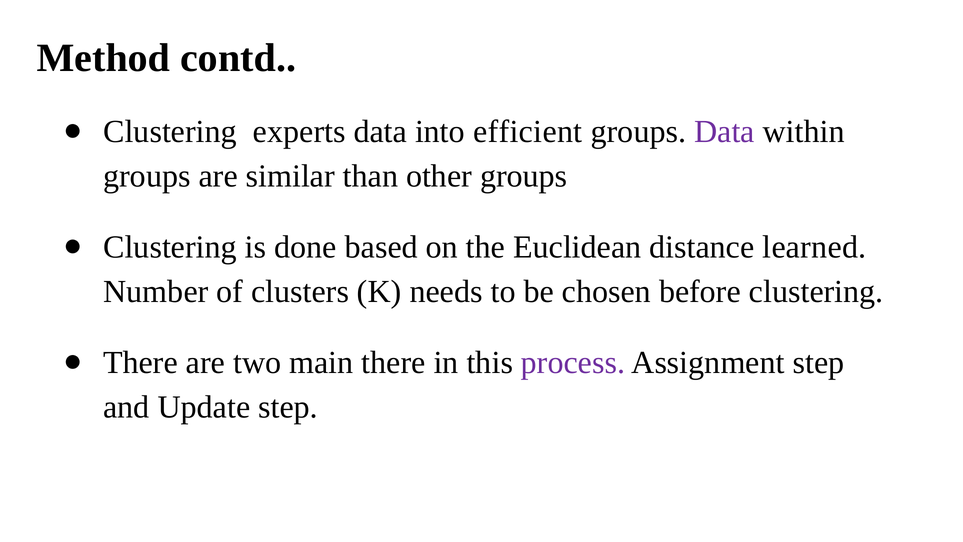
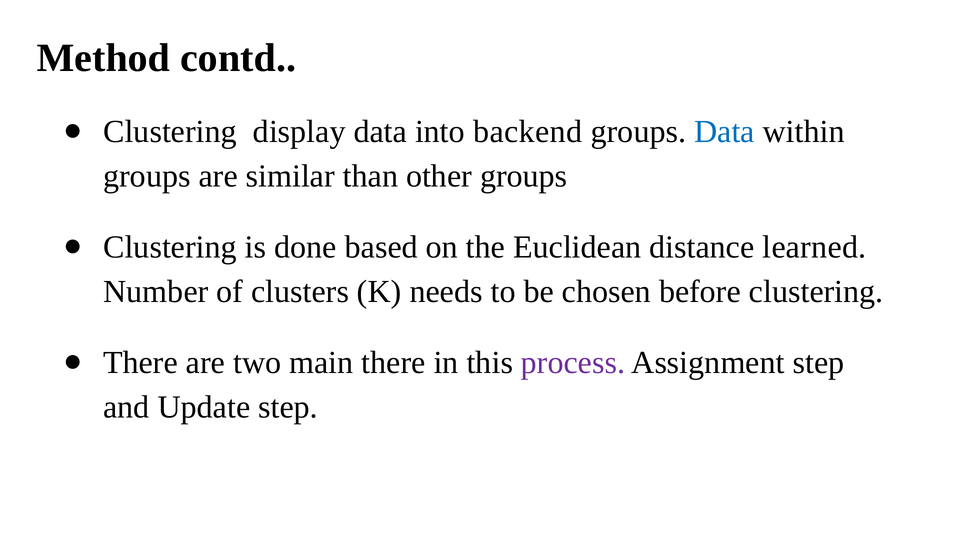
experts: experts -> display
efficient: efficient -> backend
Data at (724, 132) colour: purple -> blue
